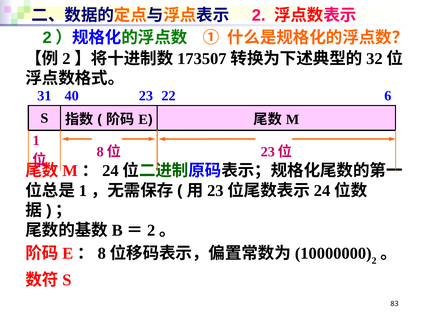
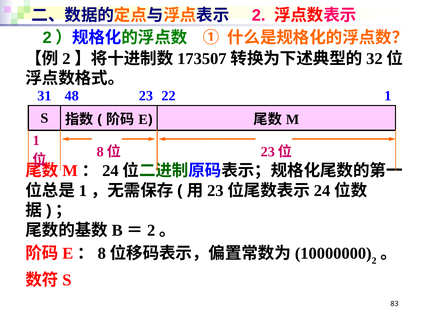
40: 40 -> 48
22 6: 6 -> 1
